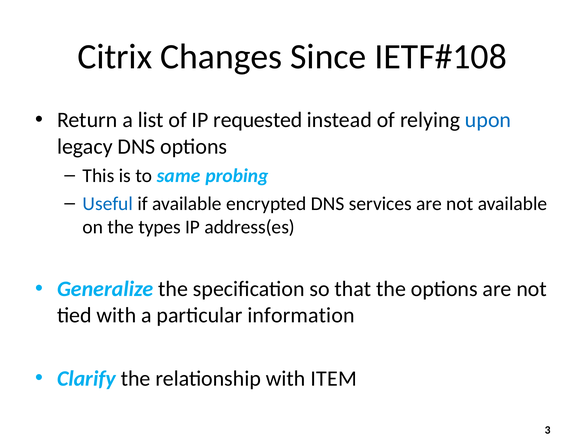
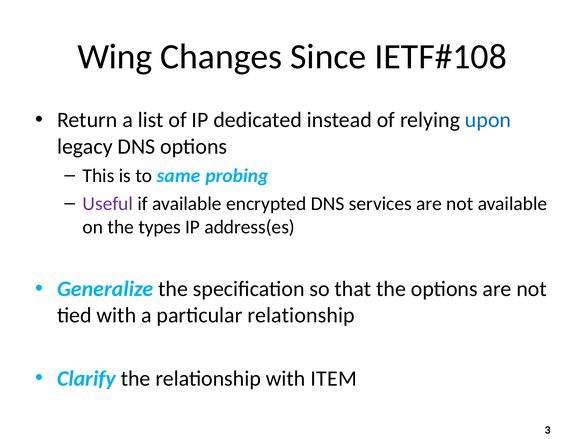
Citrix: Citrix -> Wing
requested: requested -> dedicated
Useful colour: blue -> purple
particular information: information -> relationship
